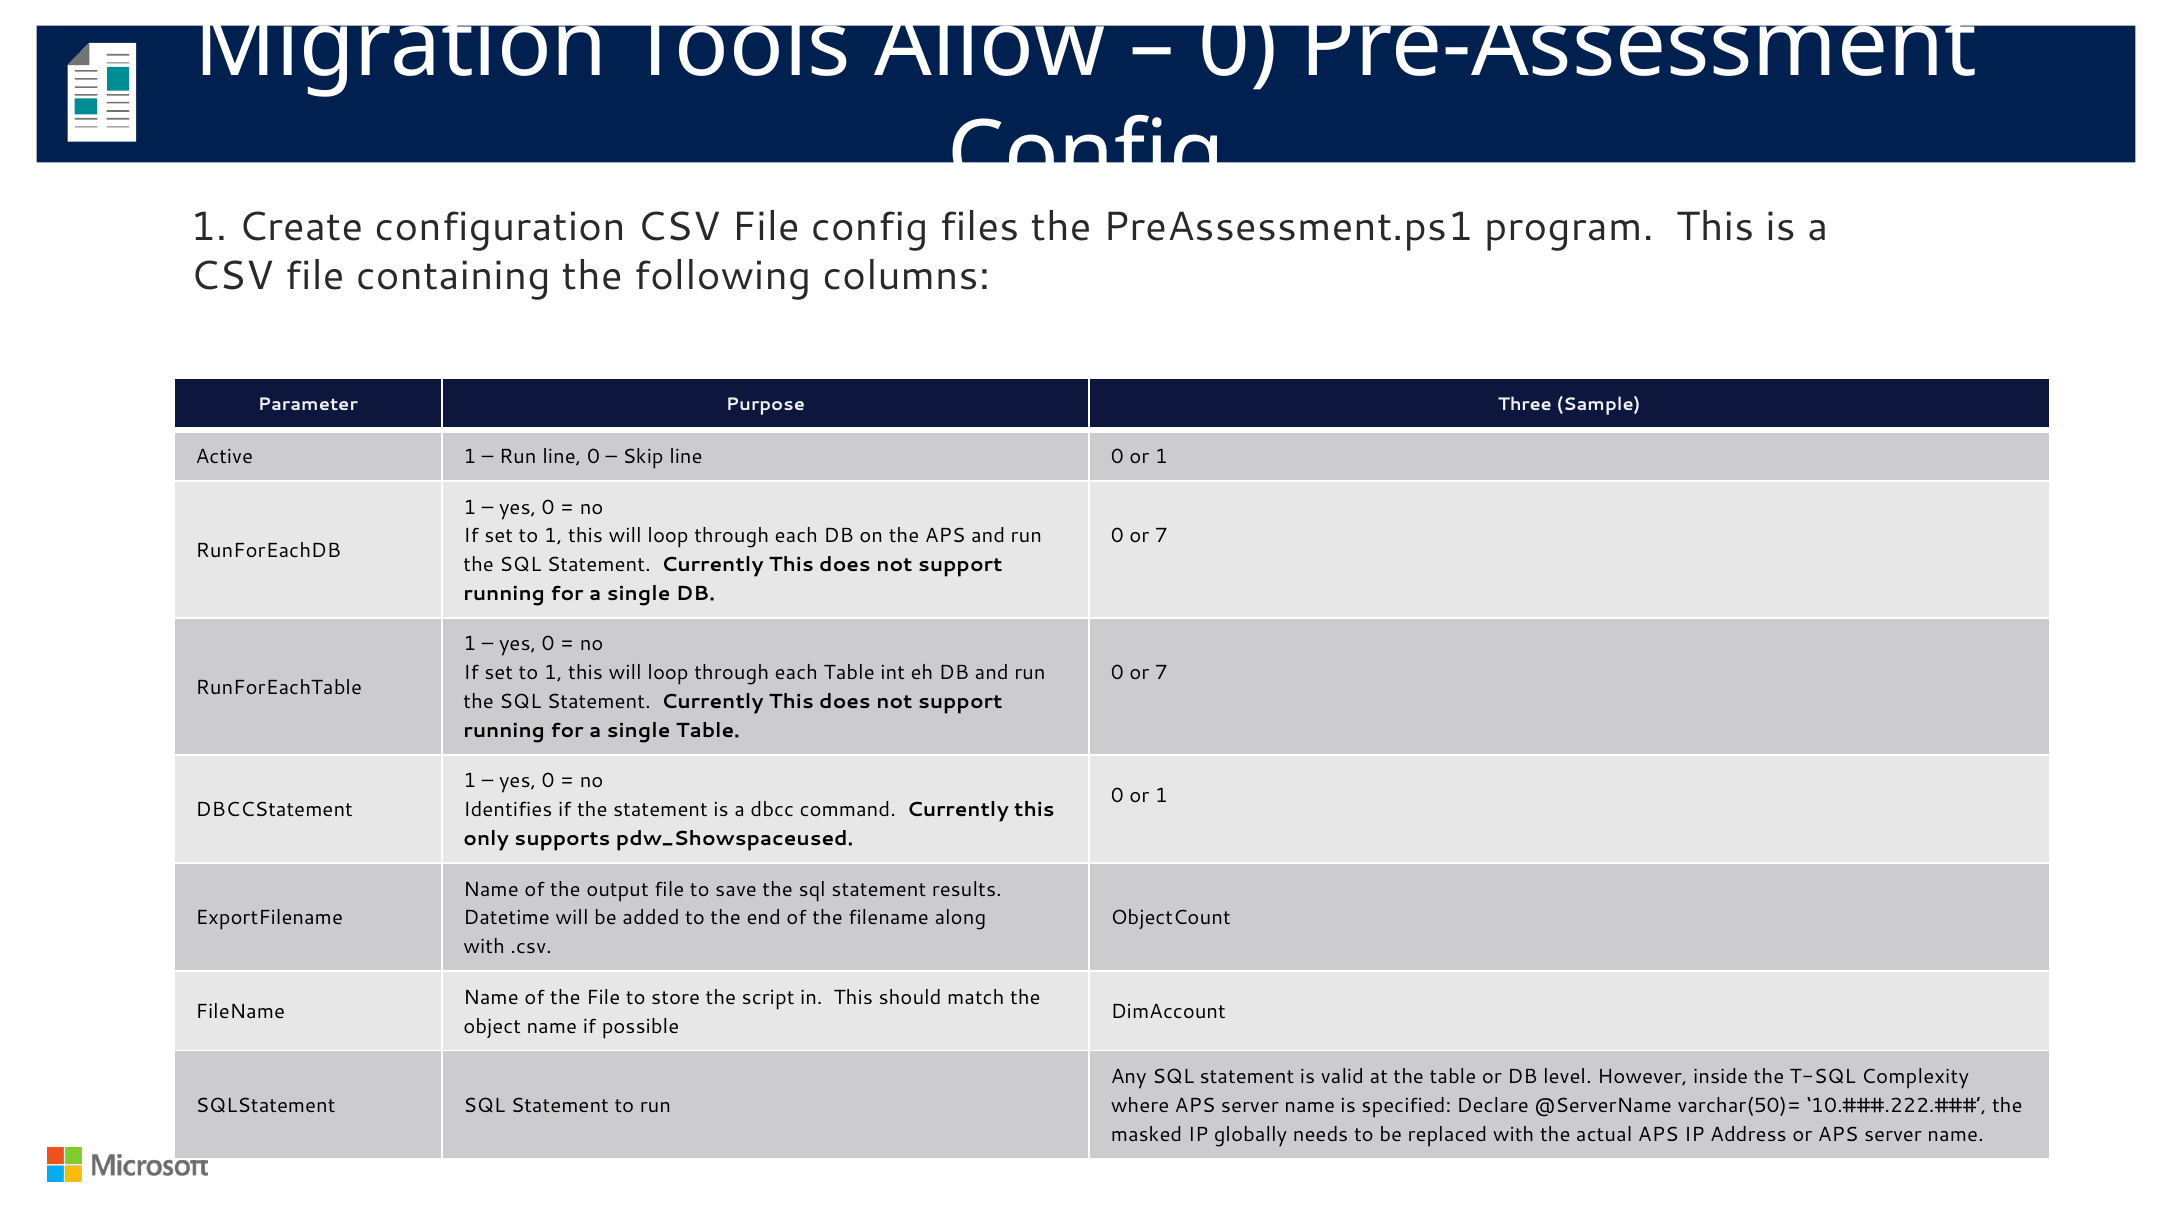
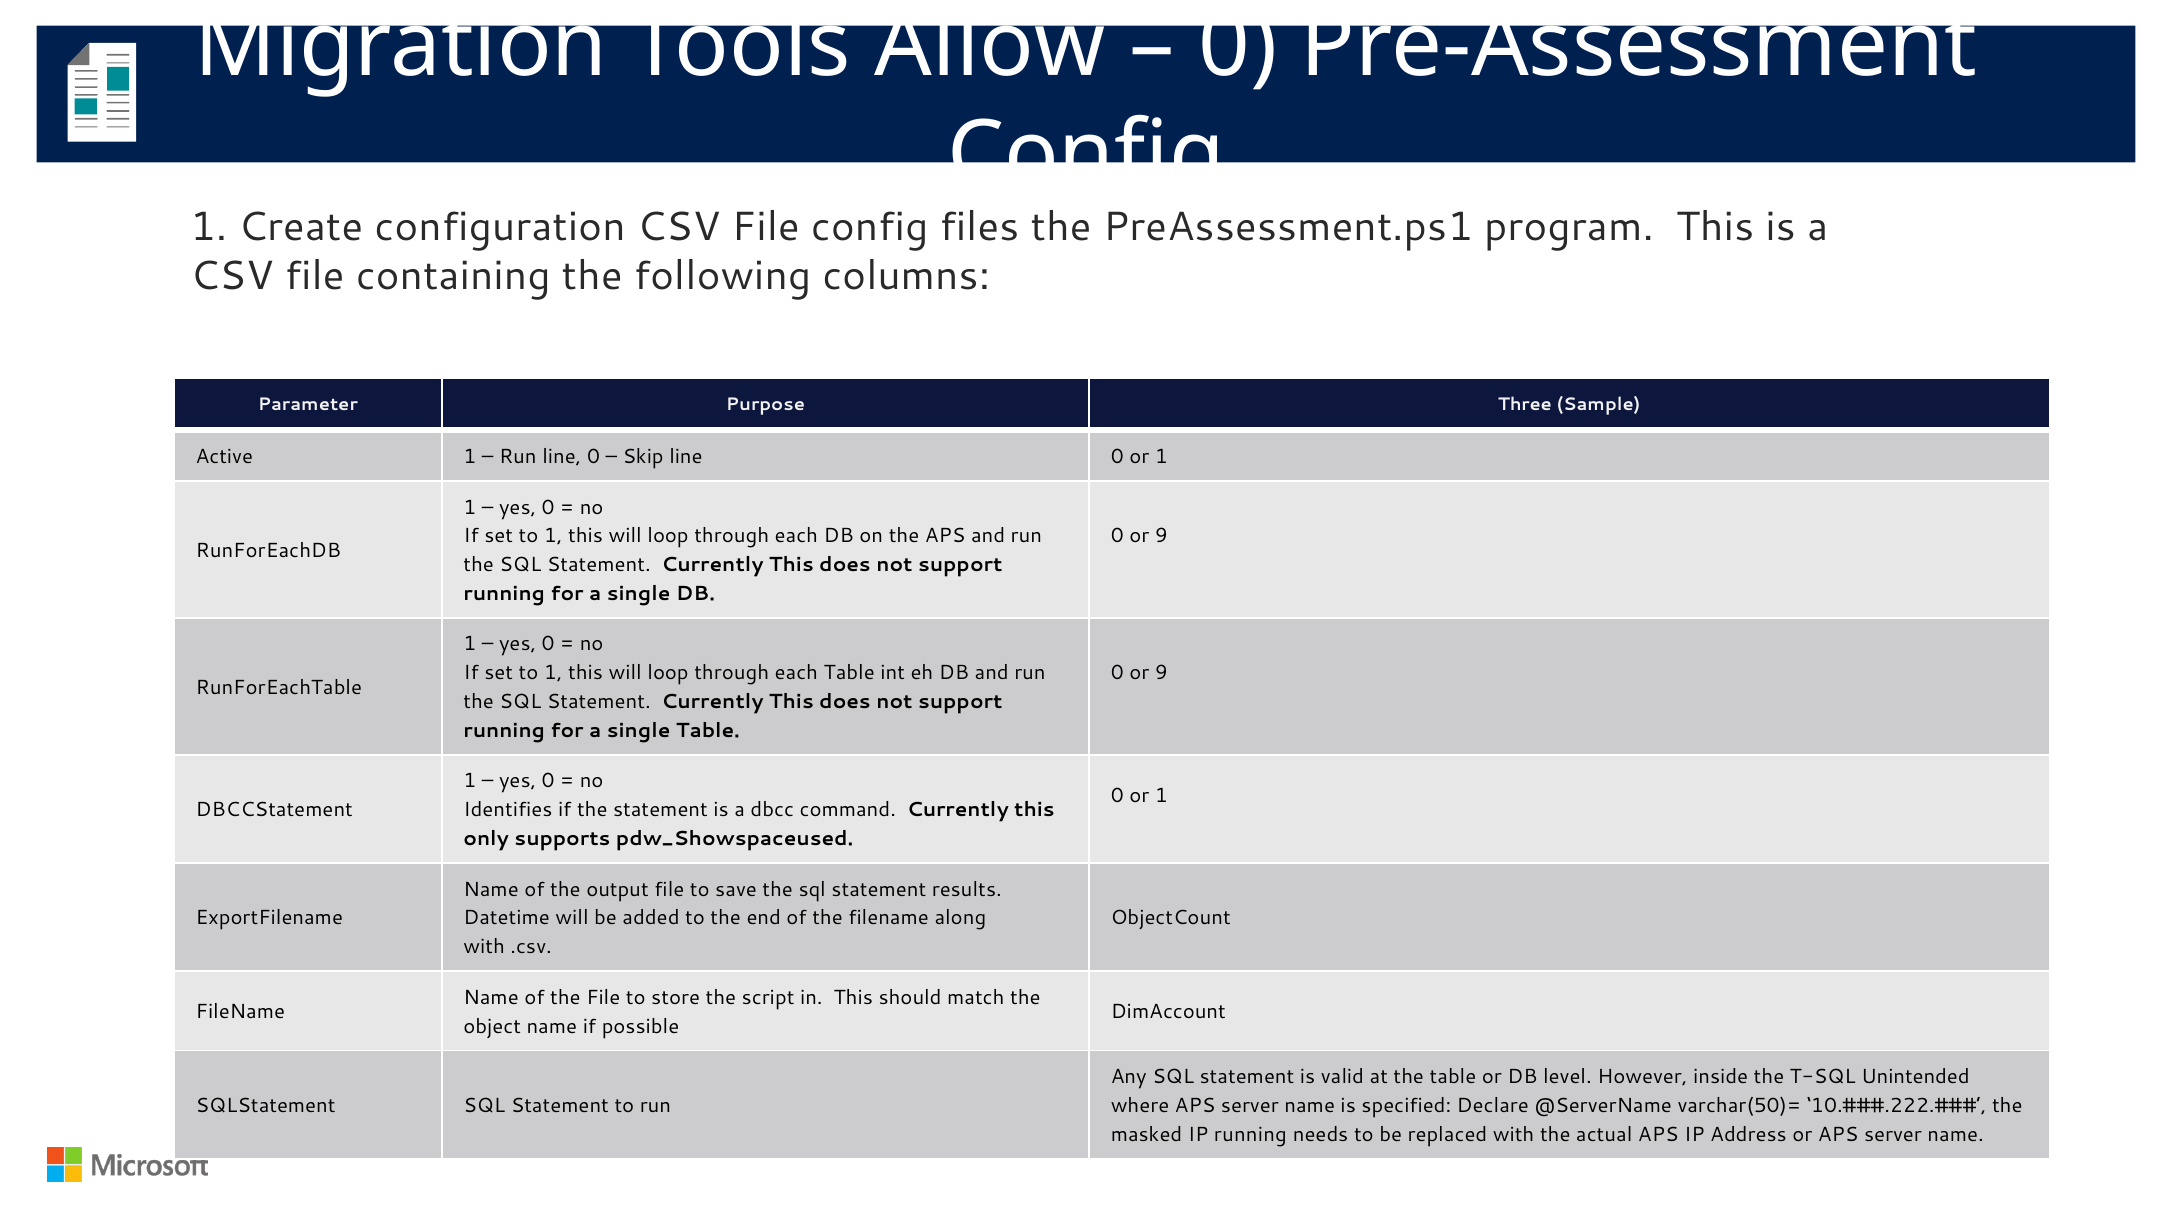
7 at (1161, 536): 7 -> 9
7 at (1161, 673): 7 -> 9
Complexity: Complexity -> Unintended
IP globally: globally -> running
